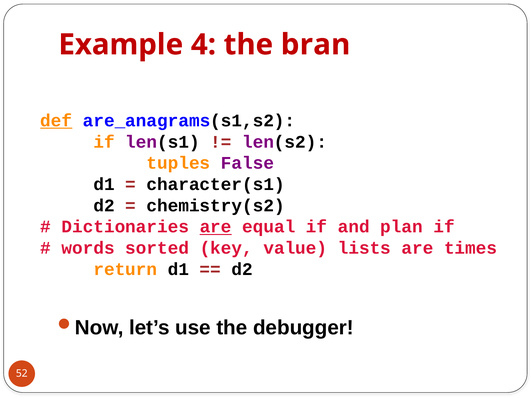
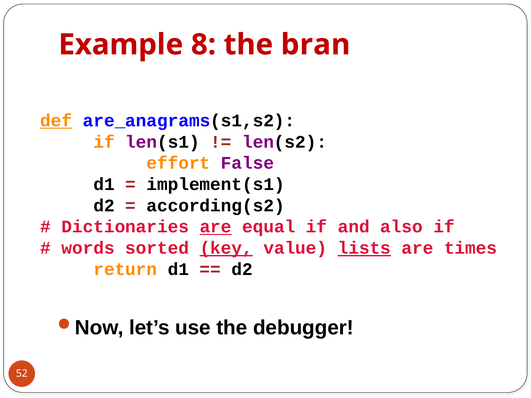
4: 4 -> 8
tuples: tuples -> effort
character(s1: character(s1 -> implement(s1
chemistry(s2: chemistry(s2 -> according(s2
plan: plan -> also
key underline: none -> present
lists underline: none -> present
